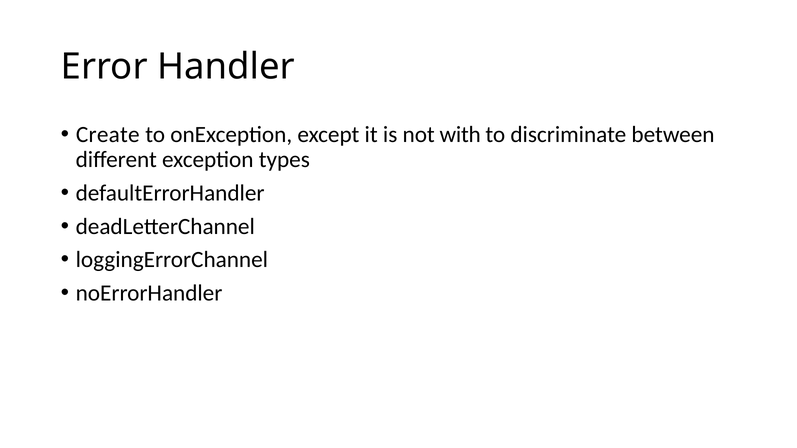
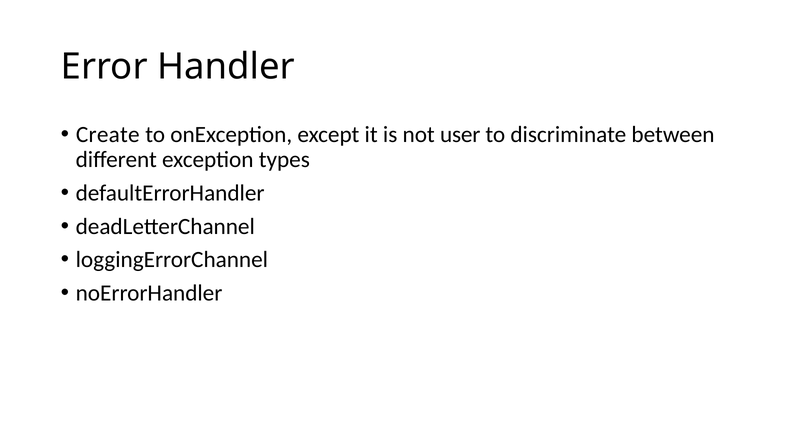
with: with -> user
